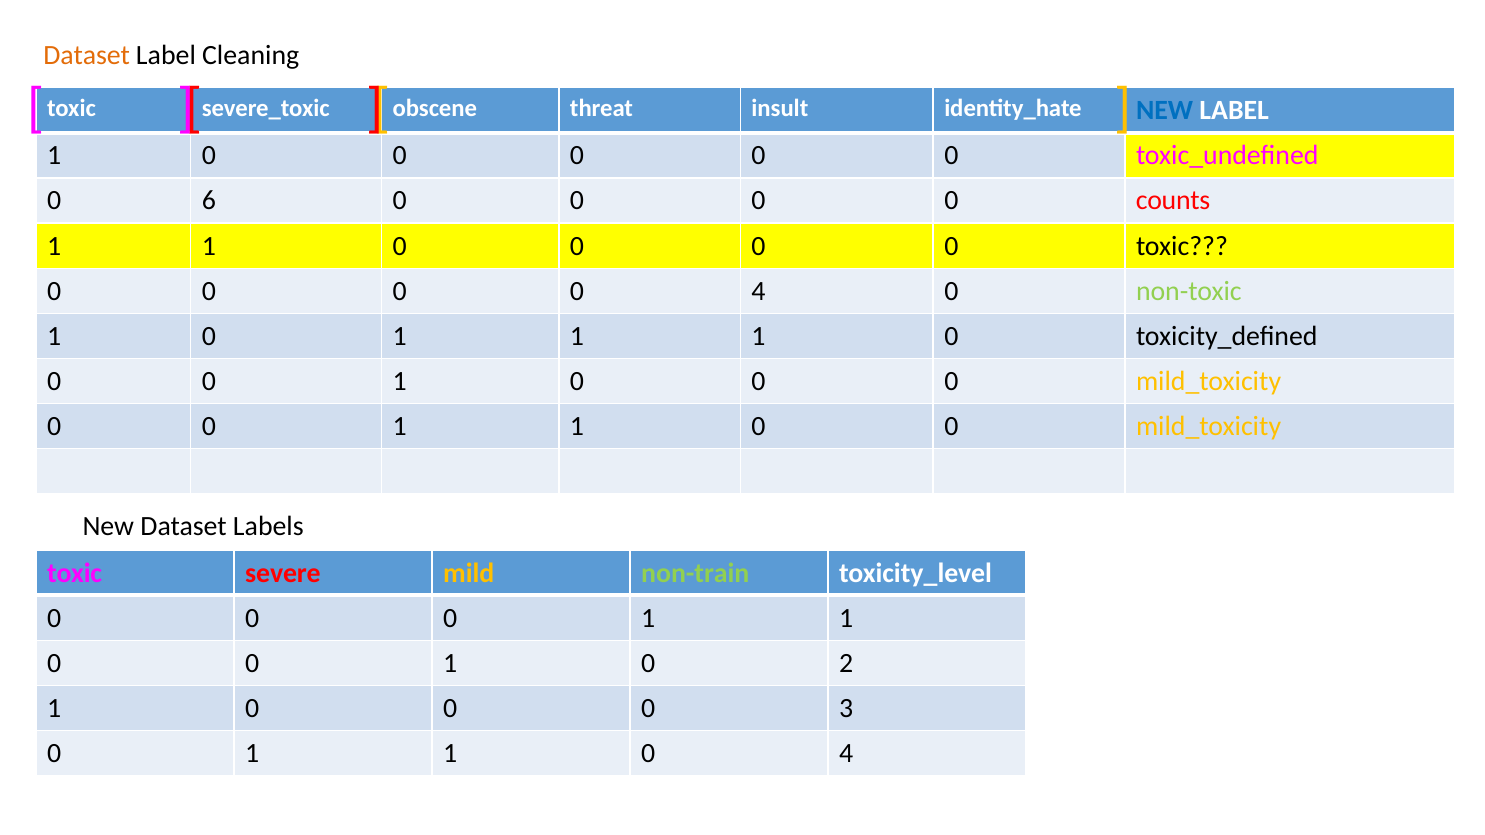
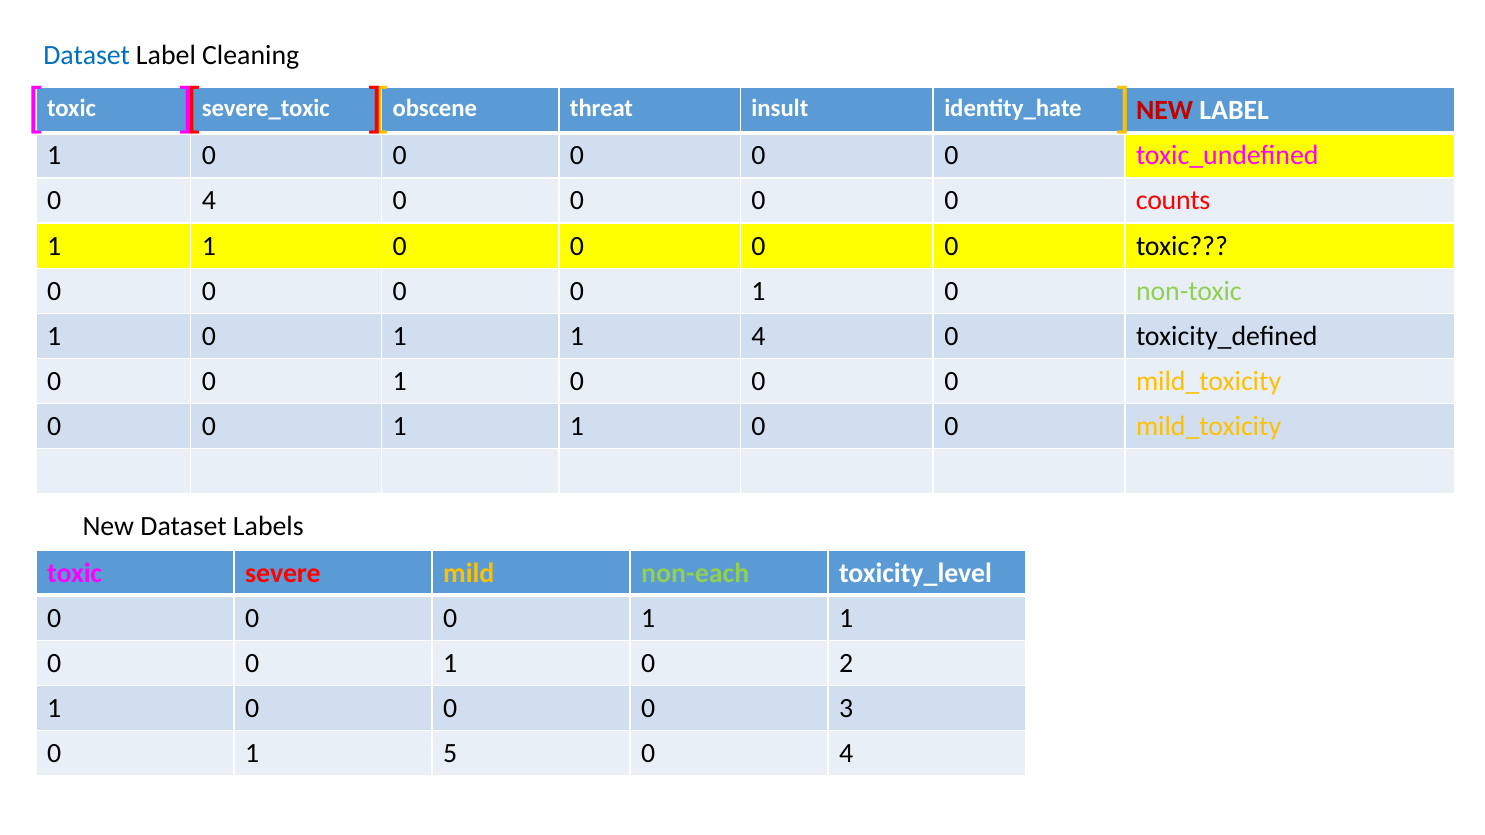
Dataset at (87, 56) colour: orange -> blue
NEW at (1165, 111) colour: blue -> red
6 at (209, 201): 6 -> 4
4 at (759, 291): 4 -> 1
1 1 1: 1 -> 4
non-train: non-train -> non-each
1 at (450, 754): 1 -> 5
